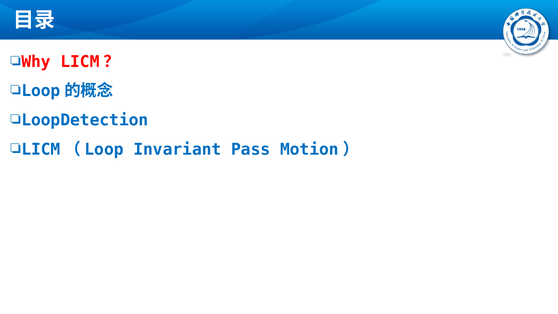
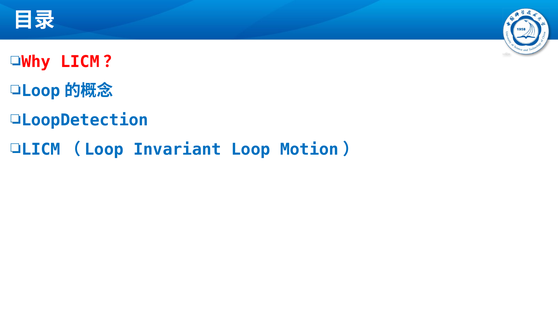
Pass: Pass -> Loop
